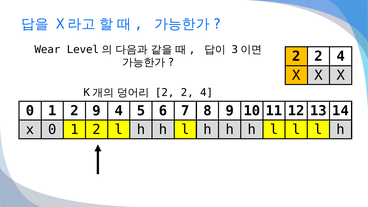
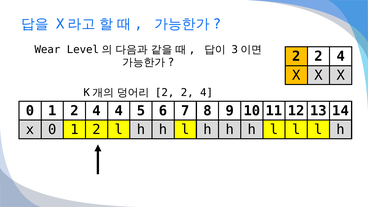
1 2 9: 9 -> 4
